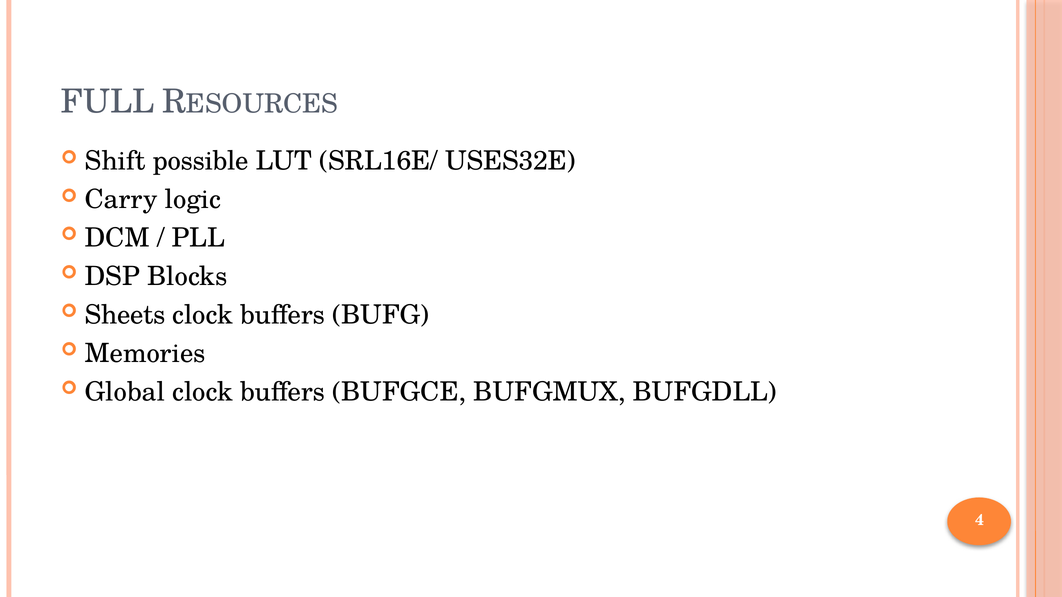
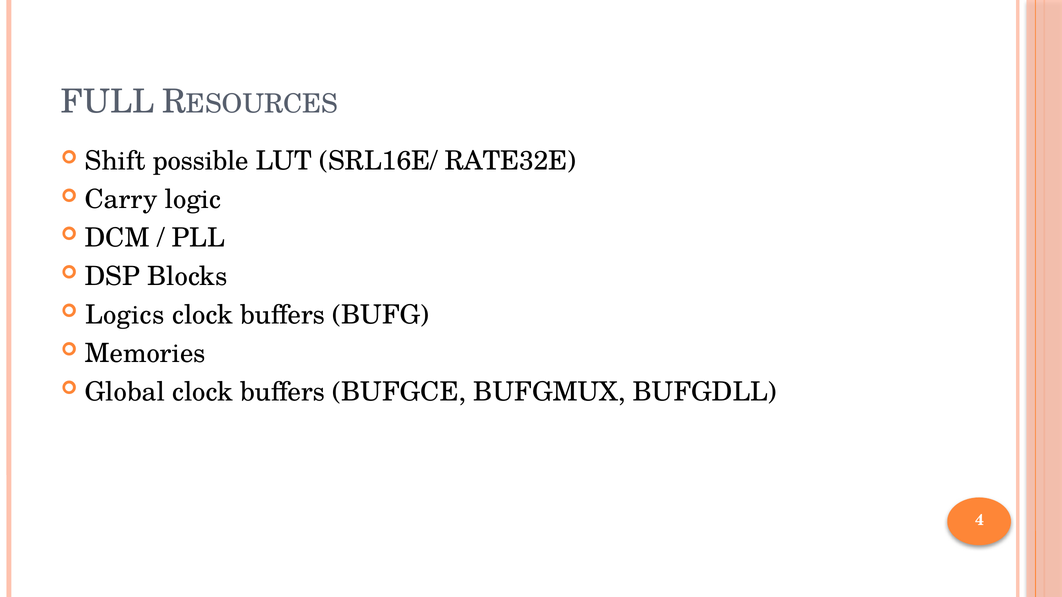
USES32E: USES32E -> RATE32E
Sheets: Sheets -> Logics
